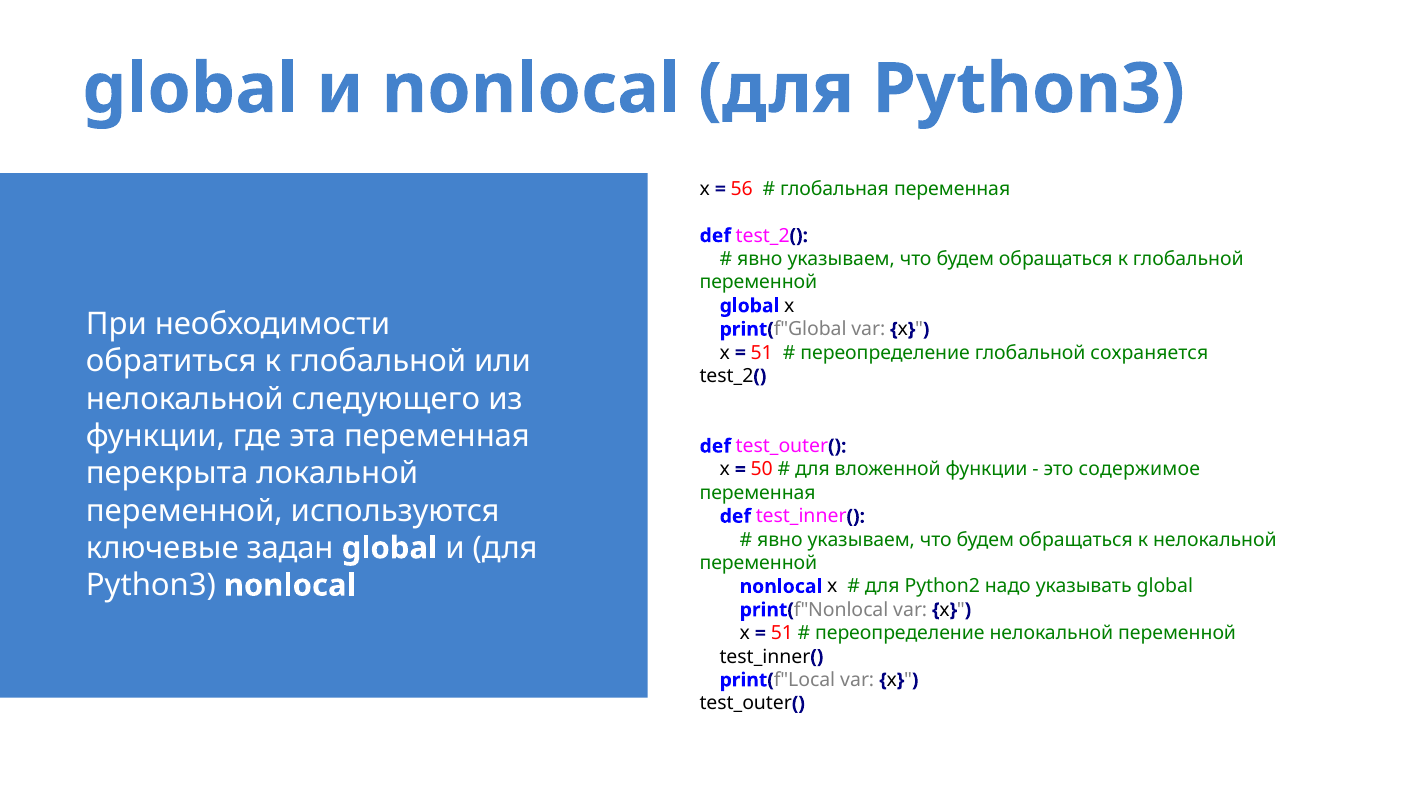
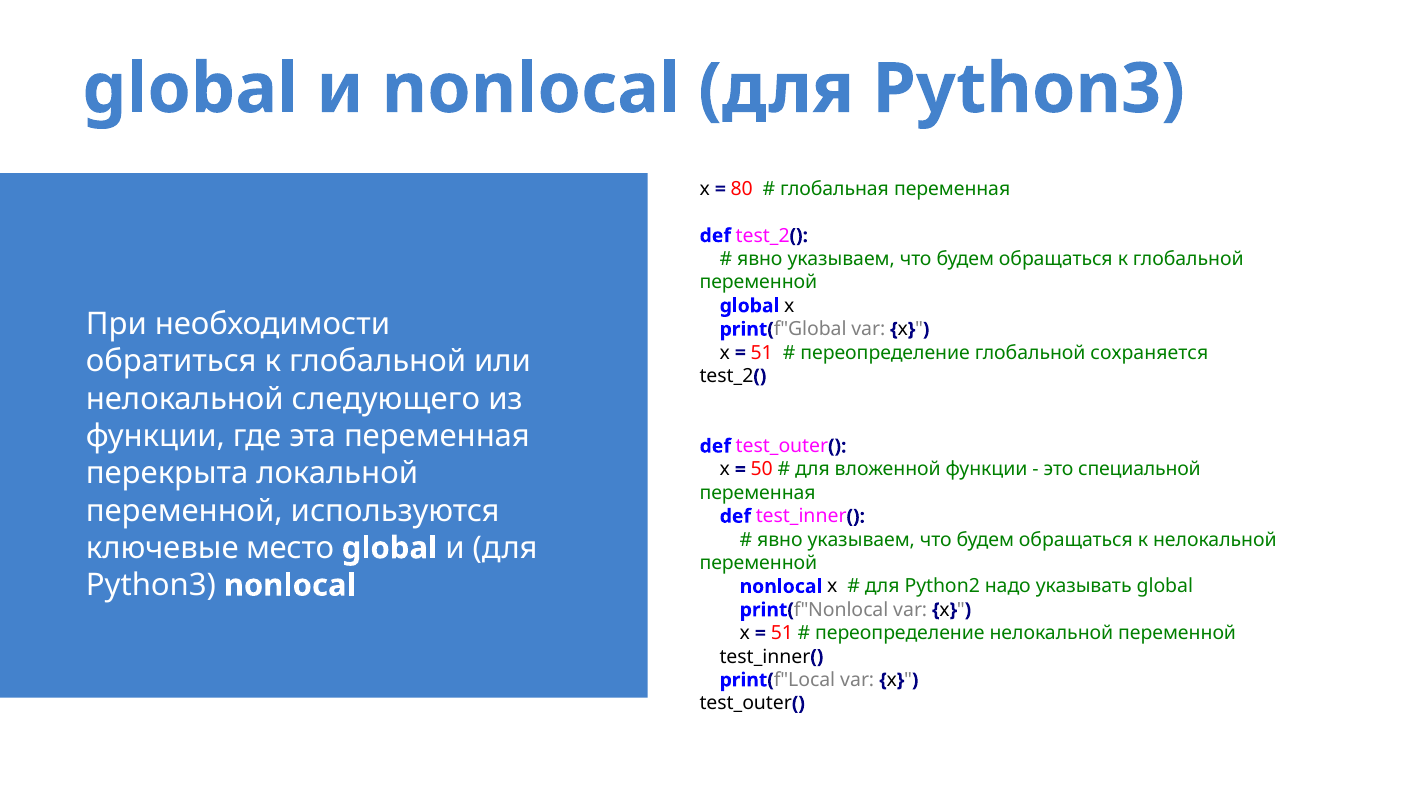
56: 56 -> 80
содержимое: содержимое -> специальной
задан: задан -> место
